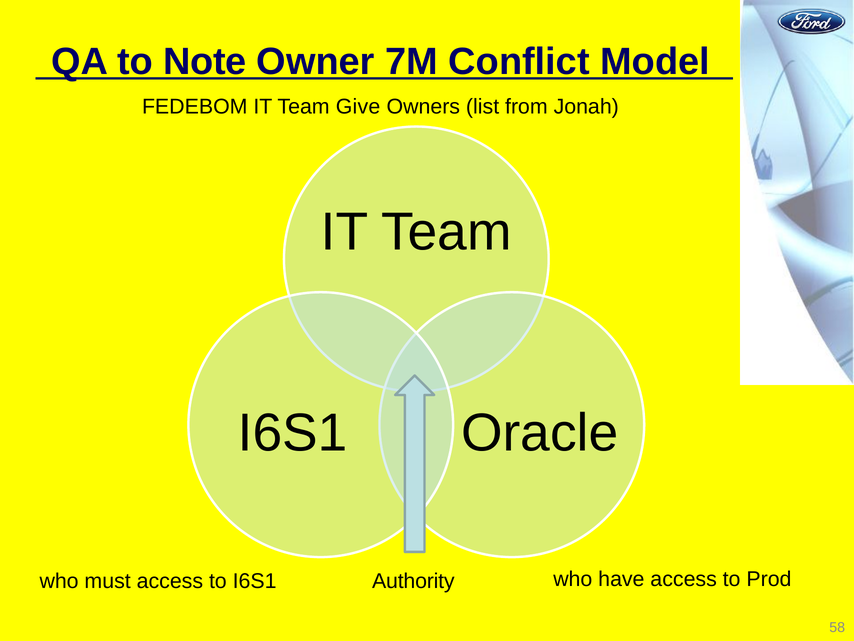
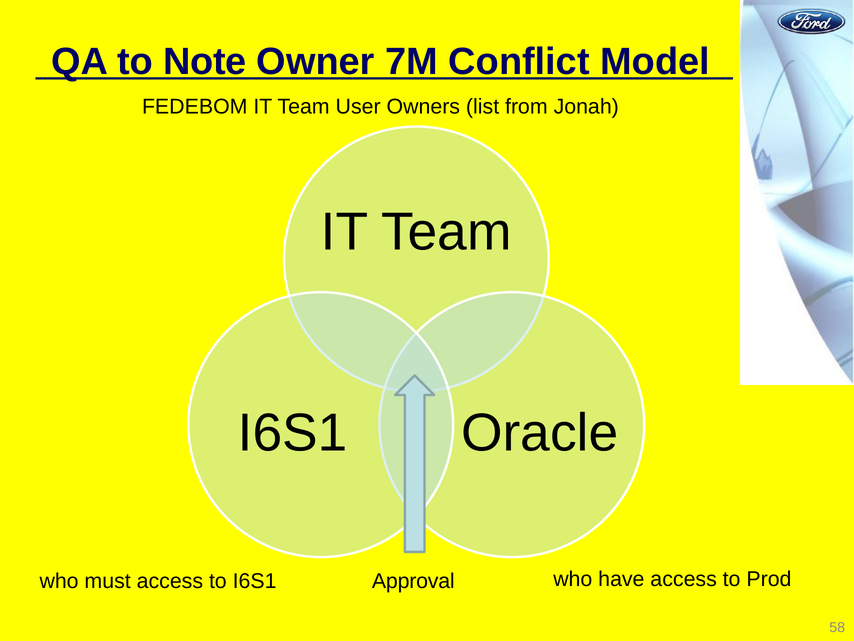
Give: Give -> User
Authority: Authority -> Approval
